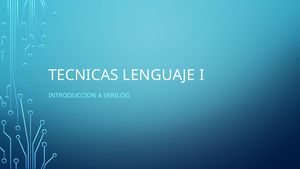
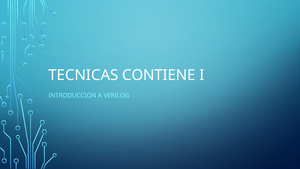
LENGUAJE: LENGUAJE -> CONTIENE
